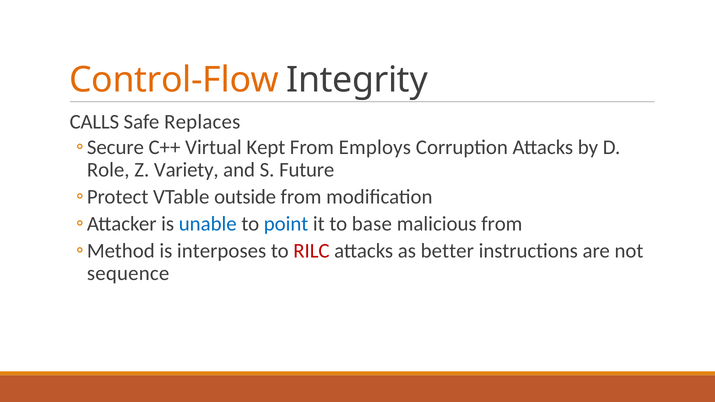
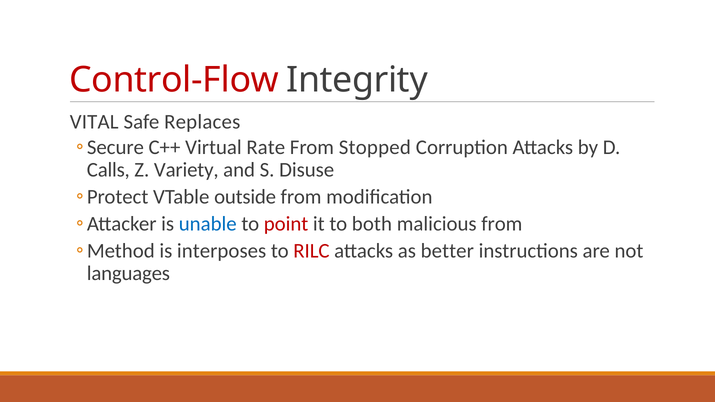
Control-Flow colour: orange -> red
CALLS: CALLS -> VITAL
Kept: Kept -> Rate
Employs: Employs -> Stopped
Role: Role -> Calls
Future: Future -> Disuse
point colour: blue -> red
base: base -> both
sequence: sequence -> languages
